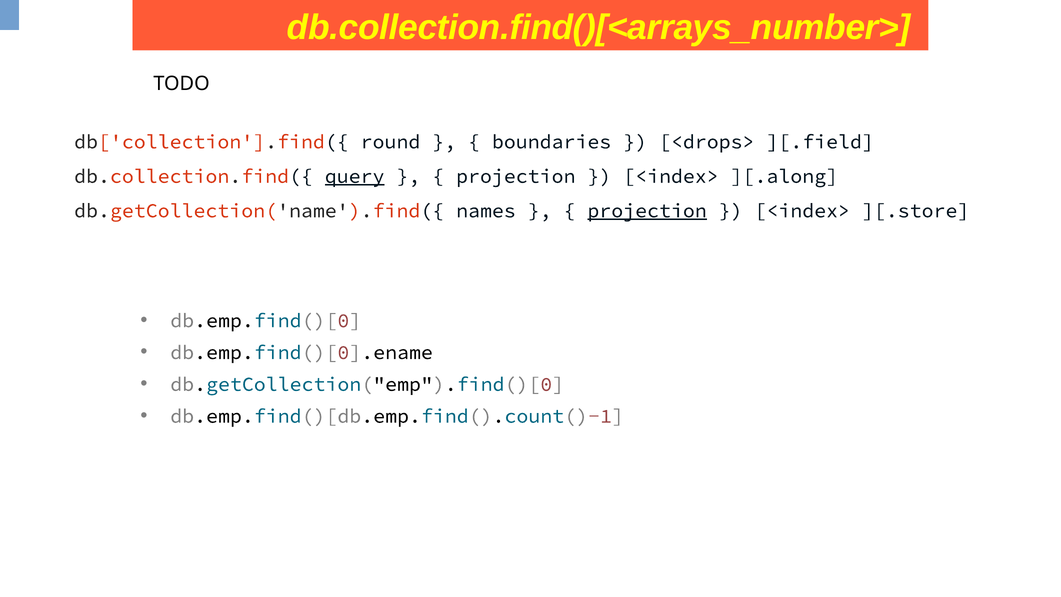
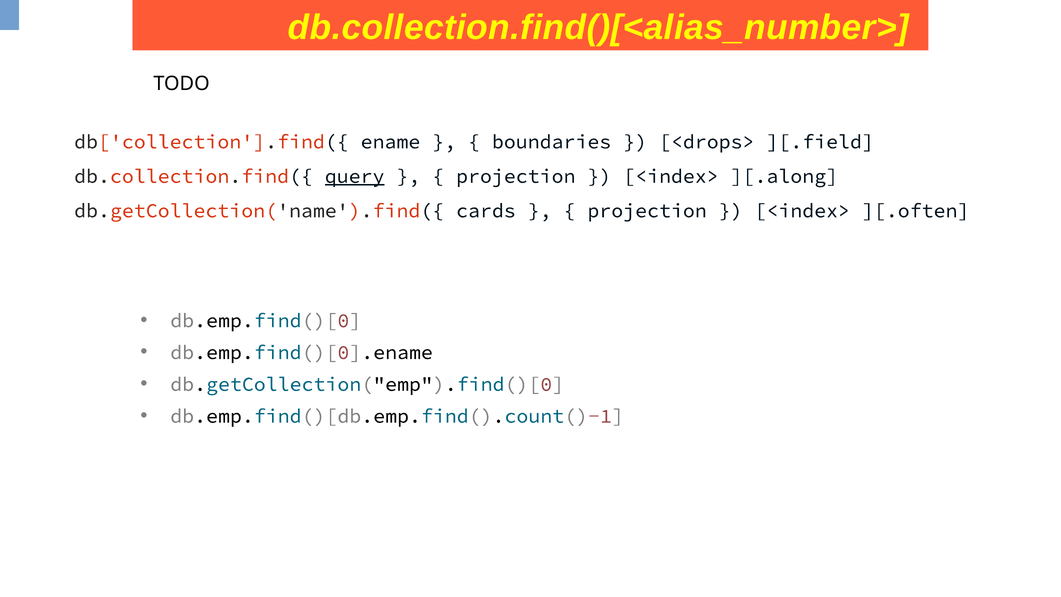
db.collection.find()[<arrays_number>: db.collection.find()[<arrays_number> -> db.collection.find()[<alias_number>
round: round -> ename
names: names -> cards
projection at (647, 211) underline: present -> none
][.store: ][.store -> ][.often
